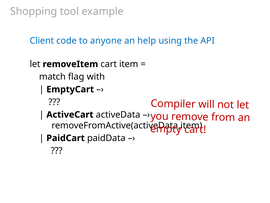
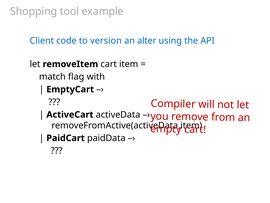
anyone: anyone -> version
help: help -> alter
